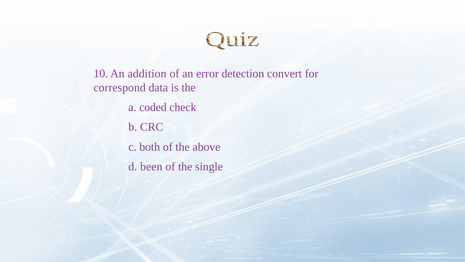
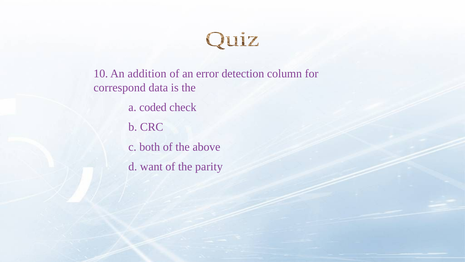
convert: convert -> column
been: been -> want
single: single -> parity
